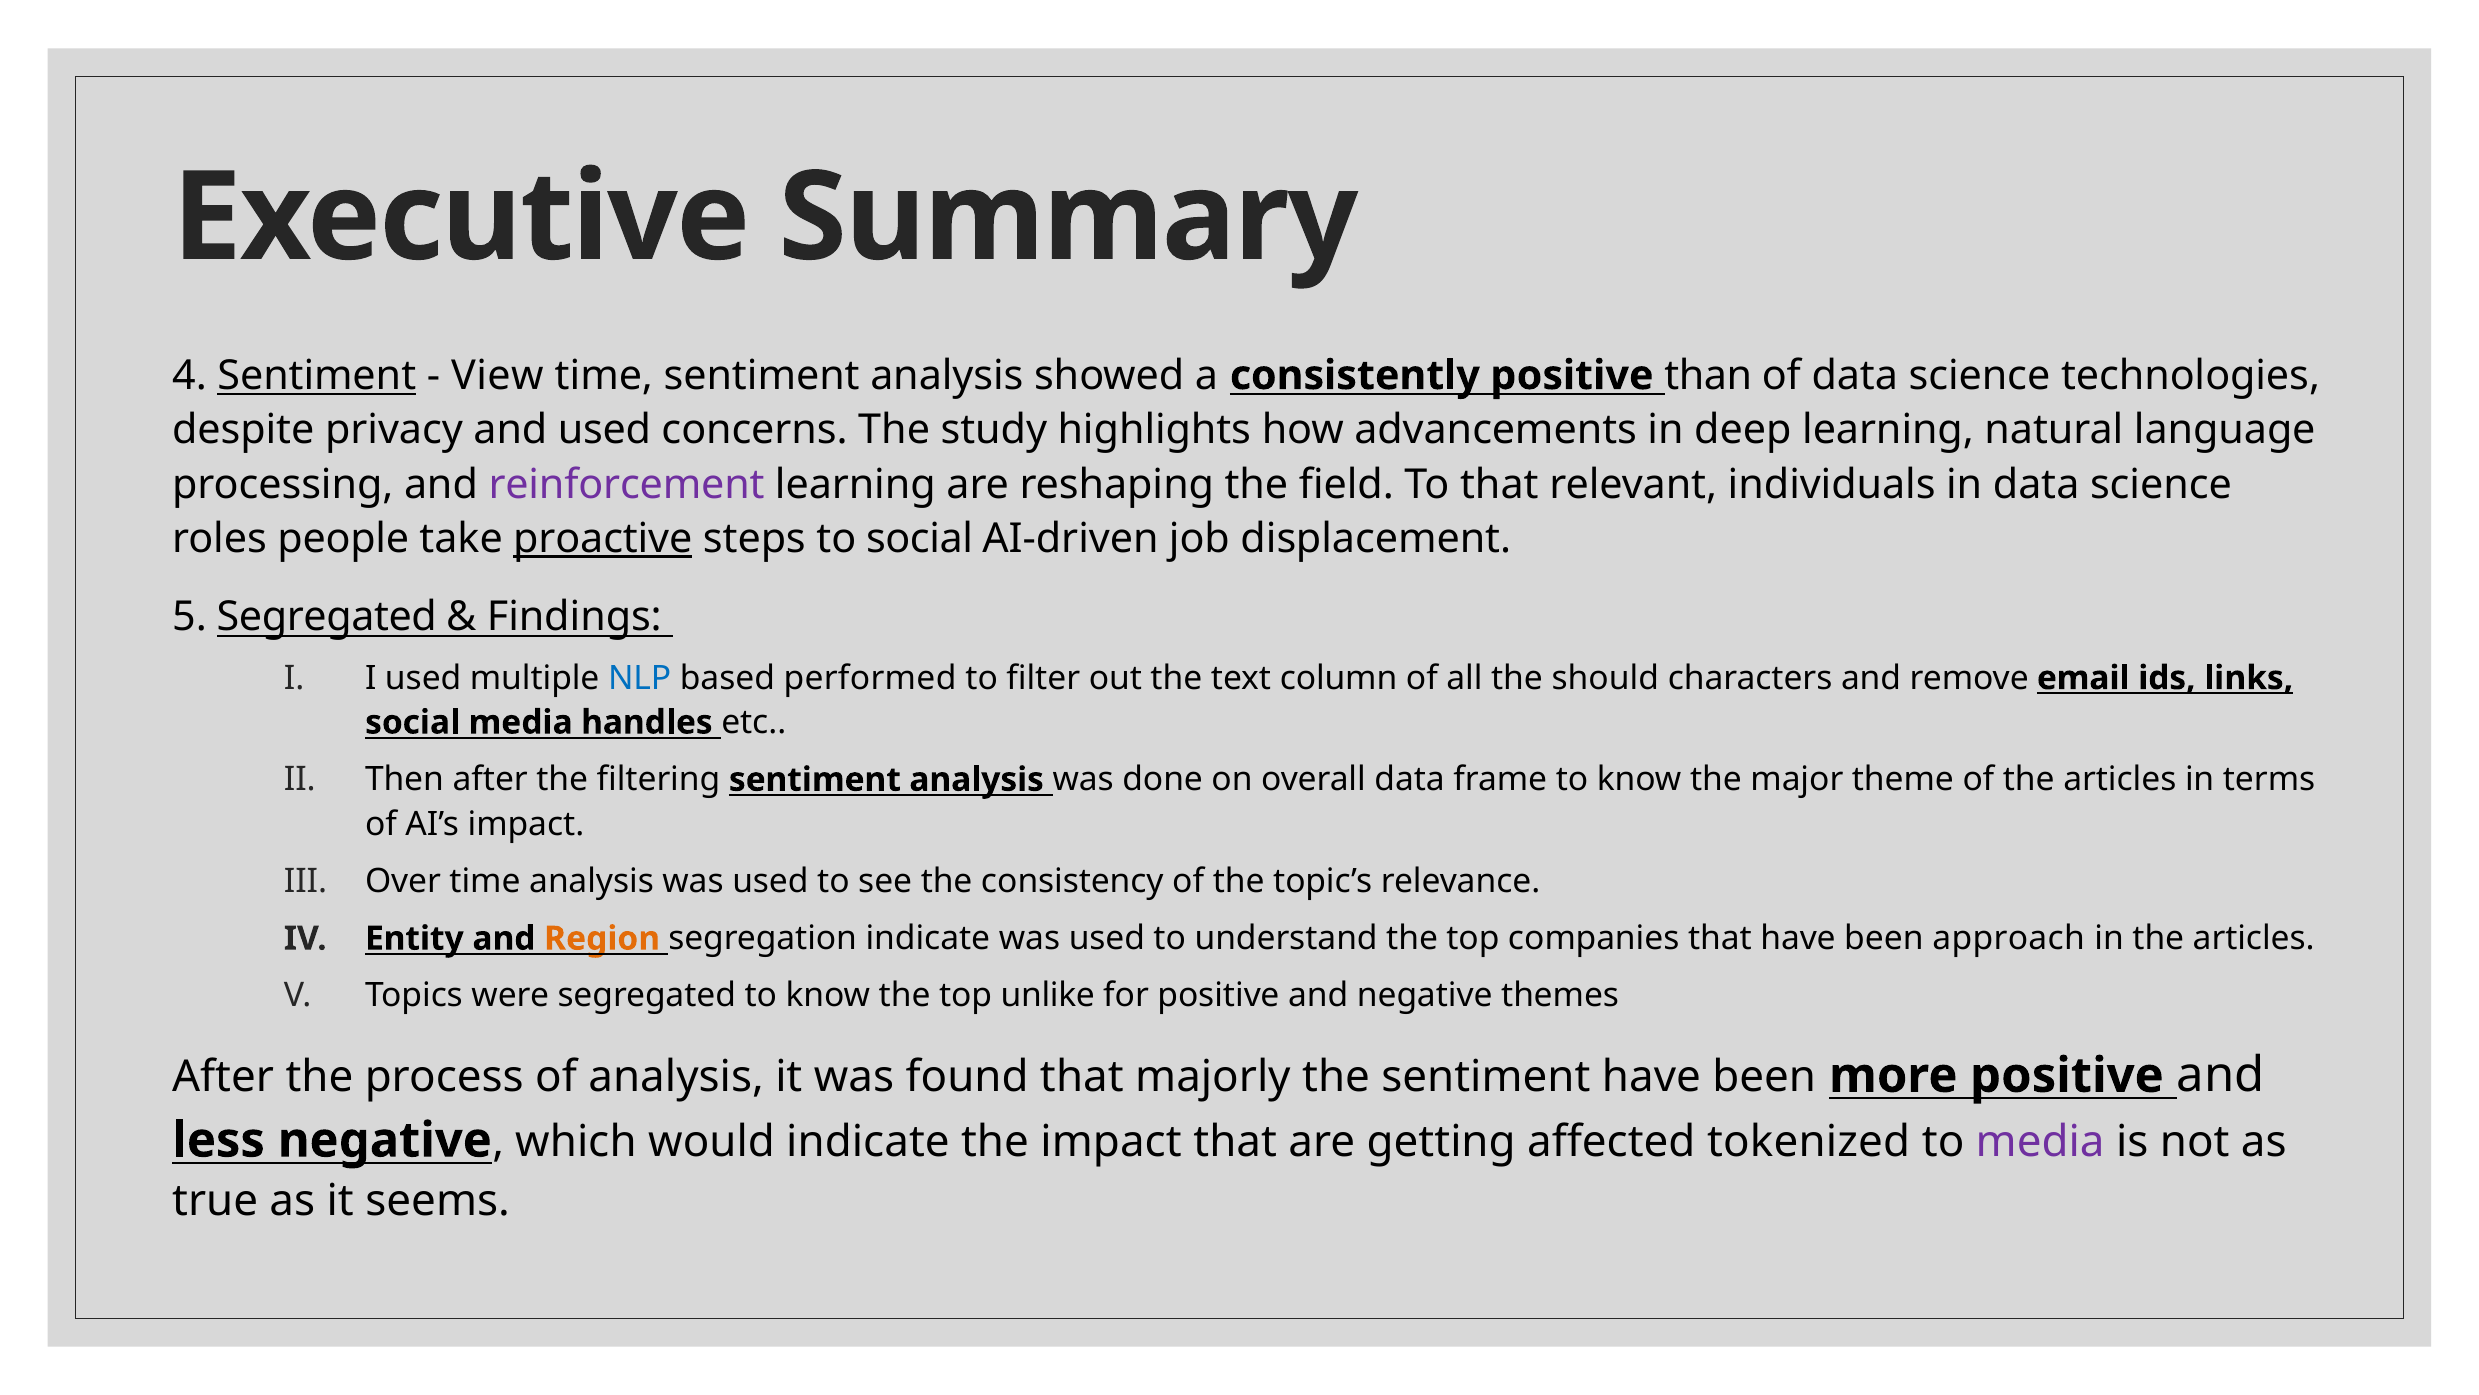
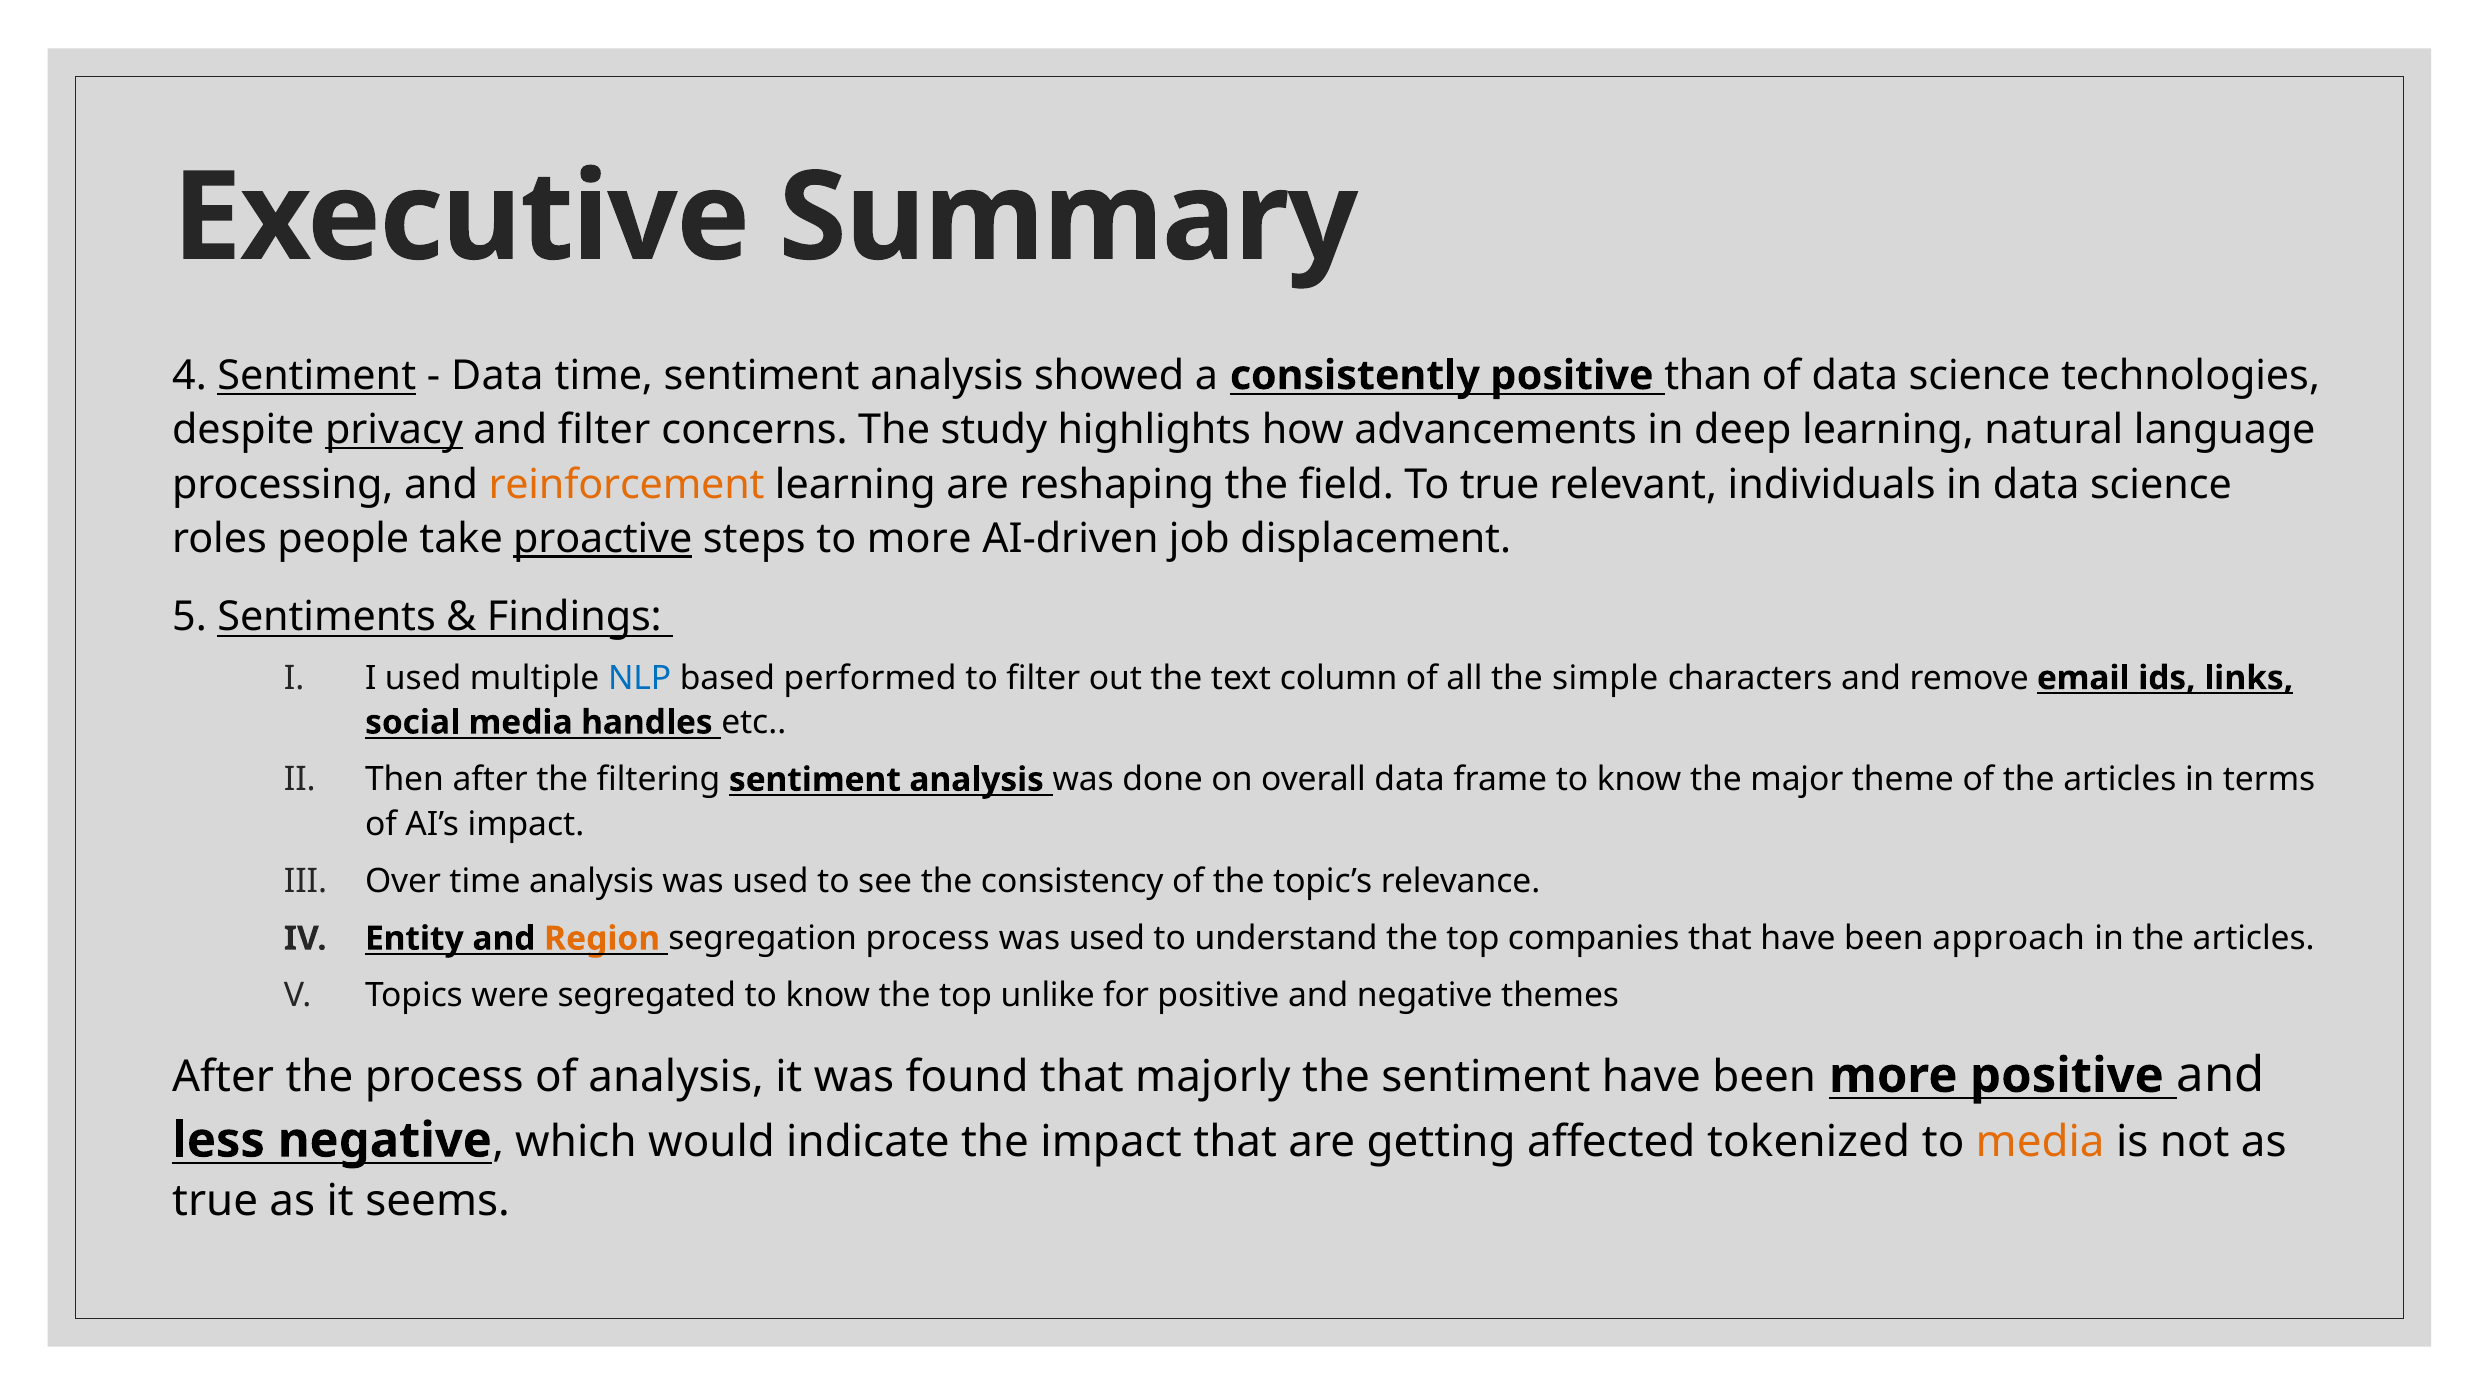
View at (497, 375): View -> Data
privacy underline: none -> present
and used: used -> filter
reinforcement colour: purple -> orange
To that: that -> true
to social: social -> more
5 Segregated: Segregated -> Sentiments
should: should -> simple
segregation indicate: indicate -> process
media at (2040, 1142) colour: purple -> orange
